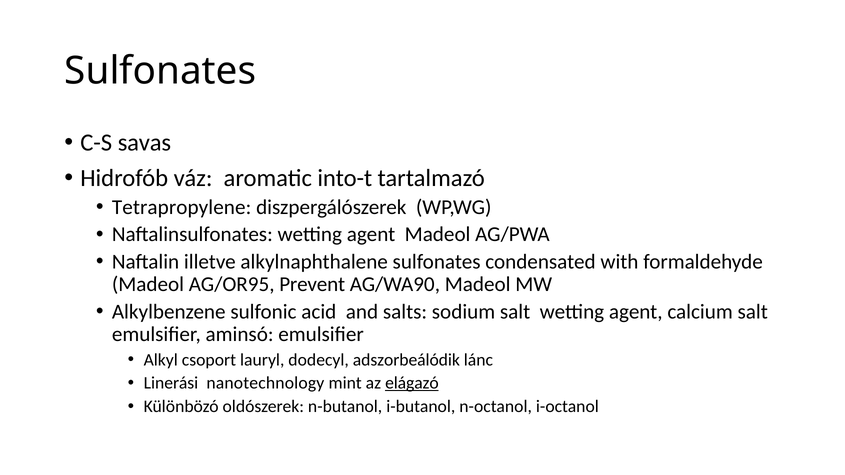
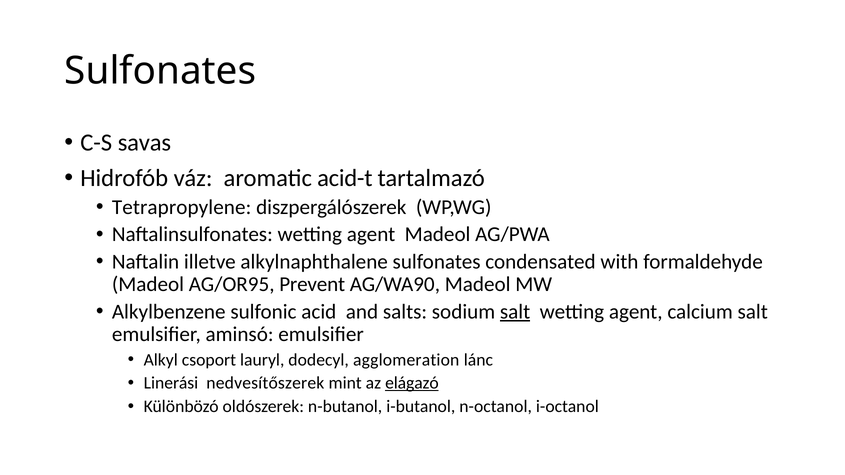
into-t: into-t -> acid-t
salt at (515, 312) underline: none -> present
adszorbeálódik: adszorbeálódik -> agglomeration
nanotechnology: nanotechnology -> nedvesítőszerek
